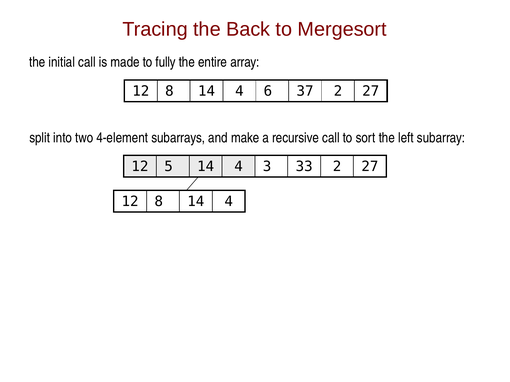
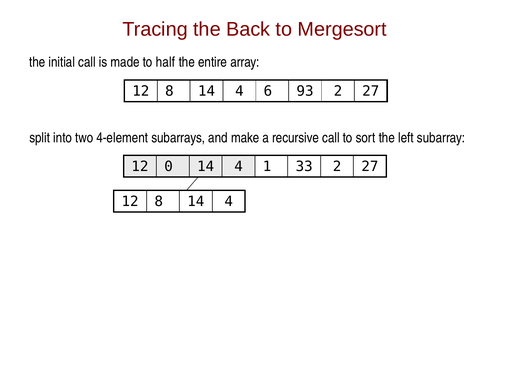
fully: fully -> half
37: 37 -> 93
5: 5 -> 0
3: 3 -> 1
